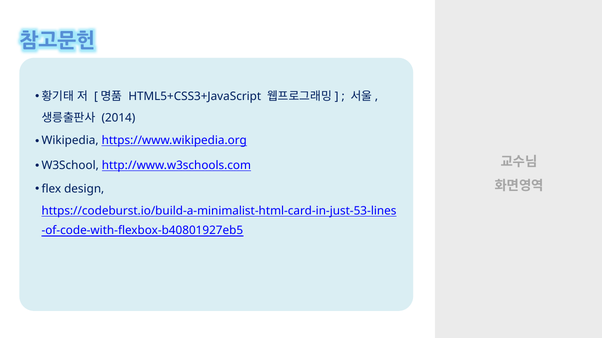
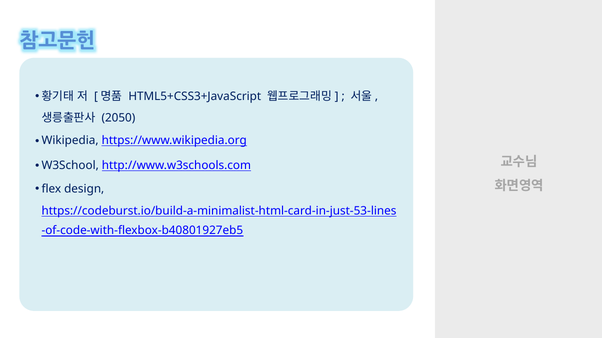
2014: 2014 -> 2050
